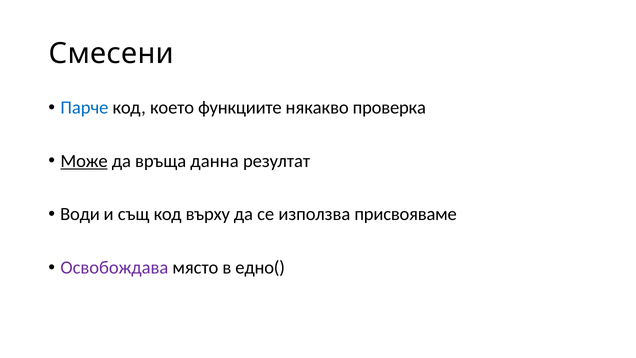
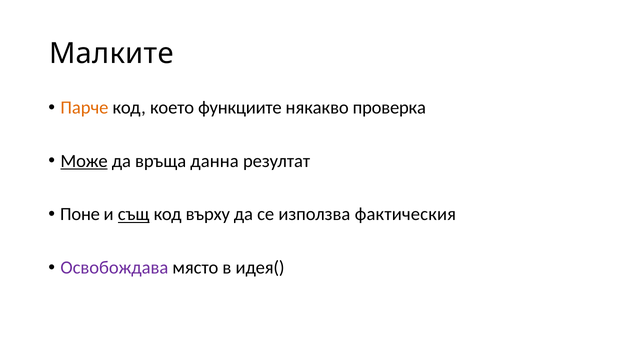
Смесени: Смесени -> Малките
Парче colour: blue -> orange
Води: Води -> Поне
същ underline: none -> present
присвояваме: присвояваме -> фактическия
едно(: едно( -> идея(
